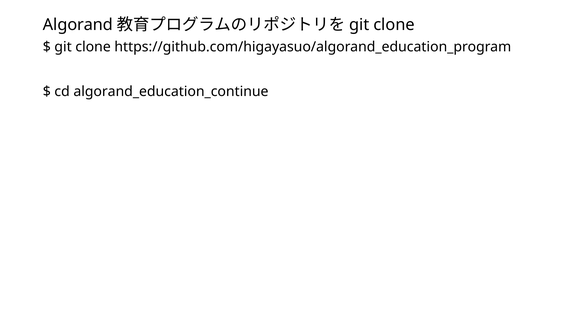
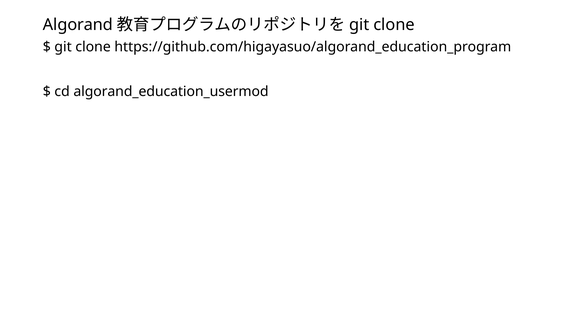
algorand_education_continue: algorand_education_continue -> algorand_education_usermod
